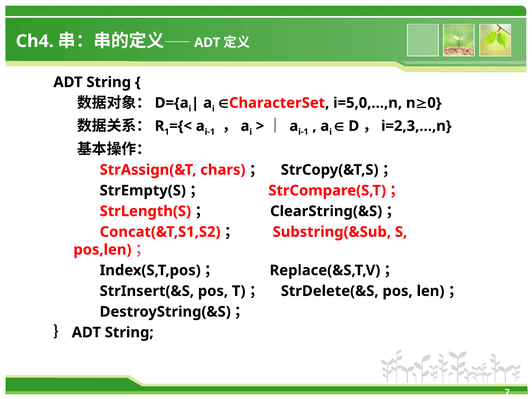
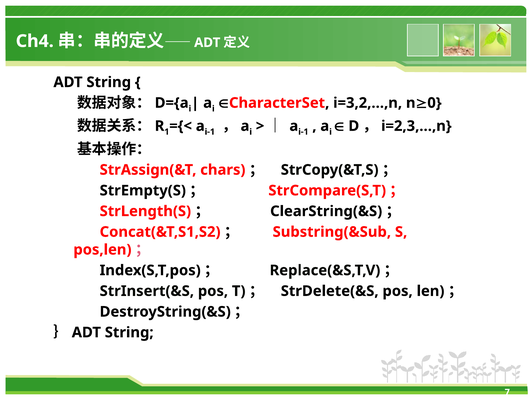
i=5,0,…,n: i=5,0,…,n -> i=3,2,…,n
